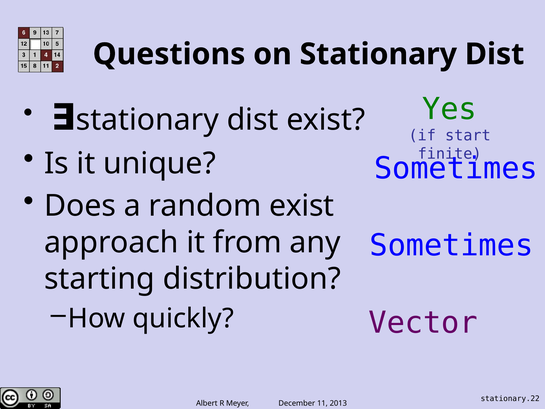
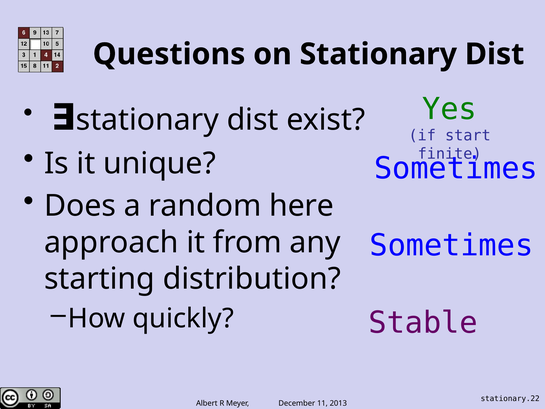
random exist: exist -> here
Vector: Vector -> Stable
